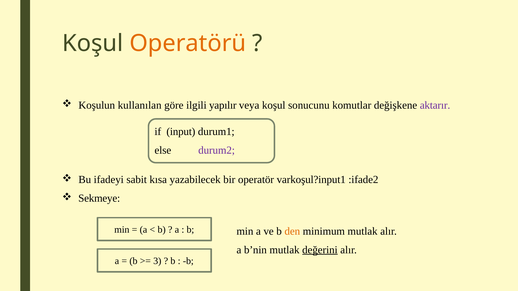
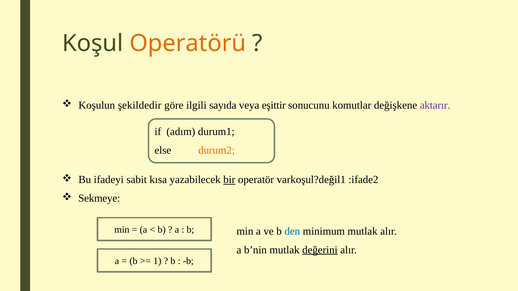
kullanılan: kullanılan -> şekildedir
yapılır: yapılır -> sayıda
veya koşul: koşul -> eşittir
input: input -> adım
durum2 colour: purple -> orange
bir underline: none -> present
varkoşul?input1: varkoşul?input1 -> varkoşul?değil1
den colour: orange -> blue
3: 3 -> 1
